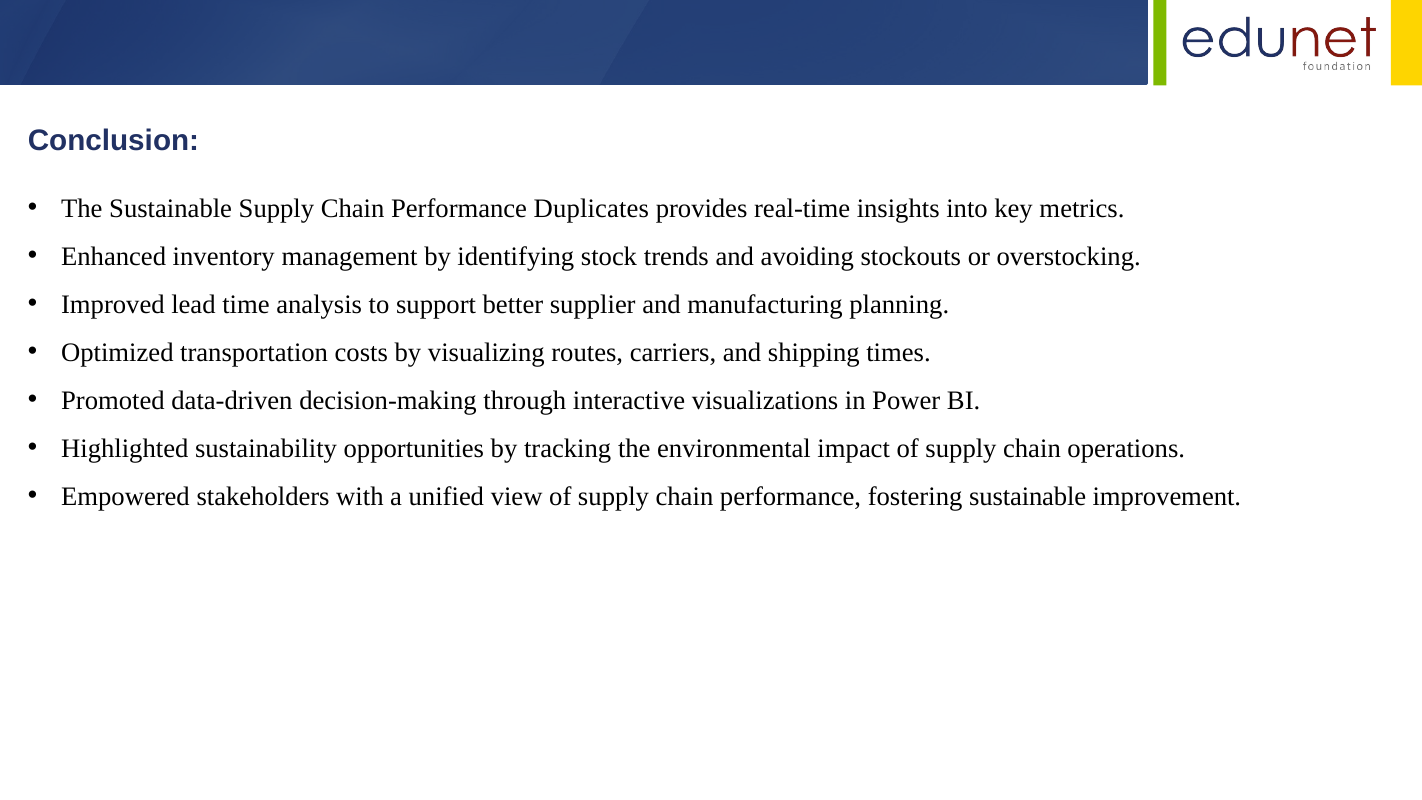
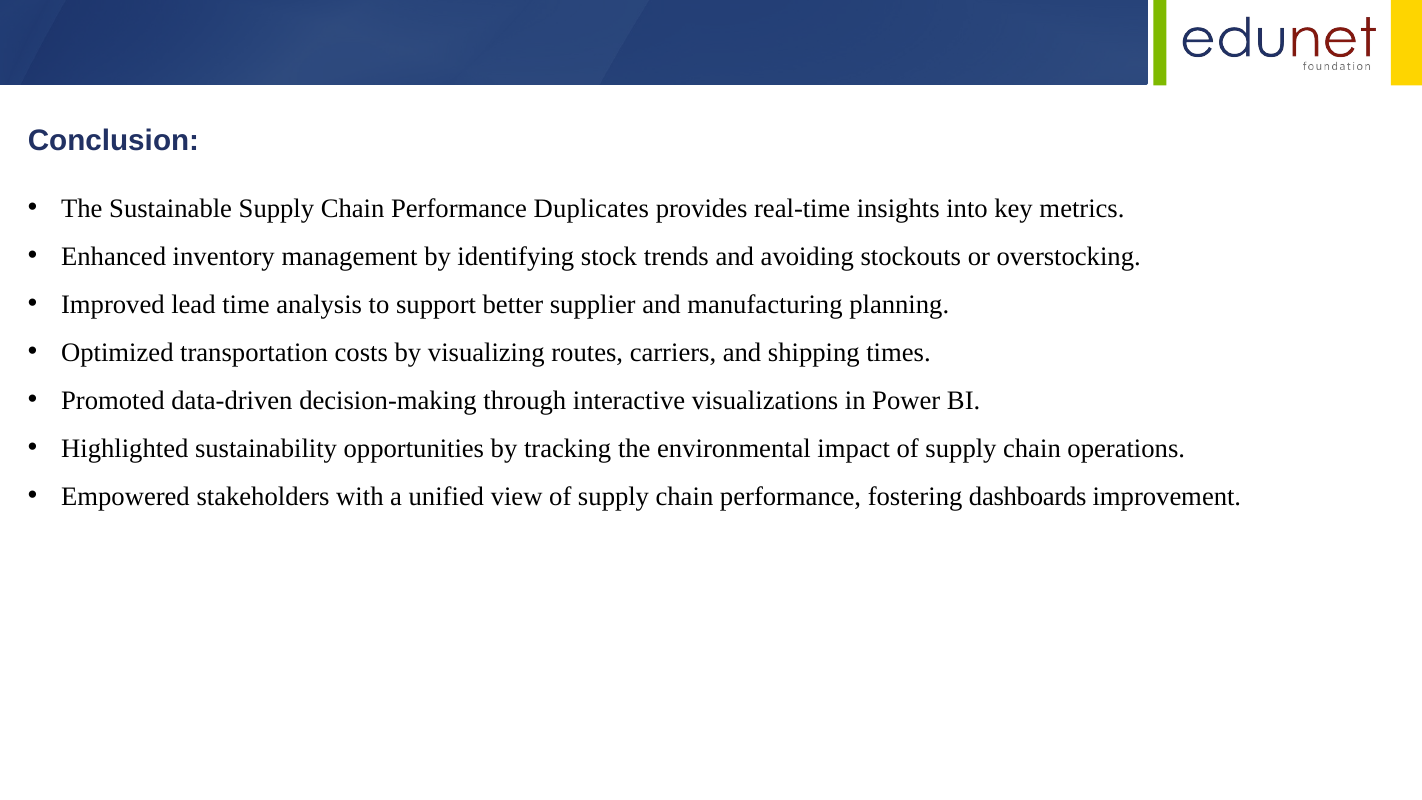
fostering sustainable: sustainable -> dashboards
